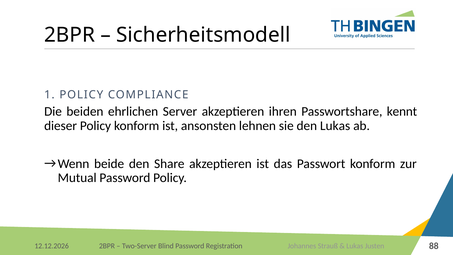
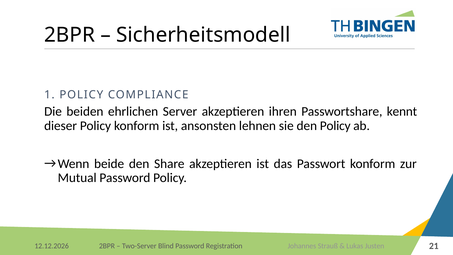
den Lukas: Lukas -> Policy
88: 88 -> 21
